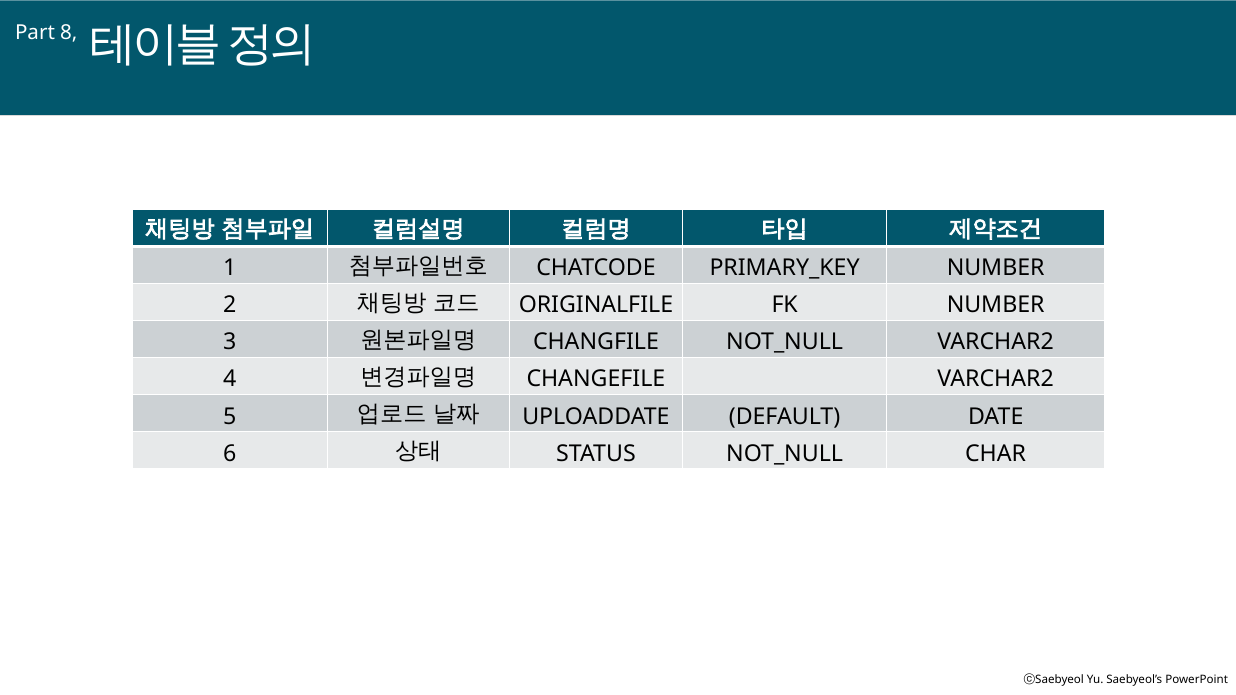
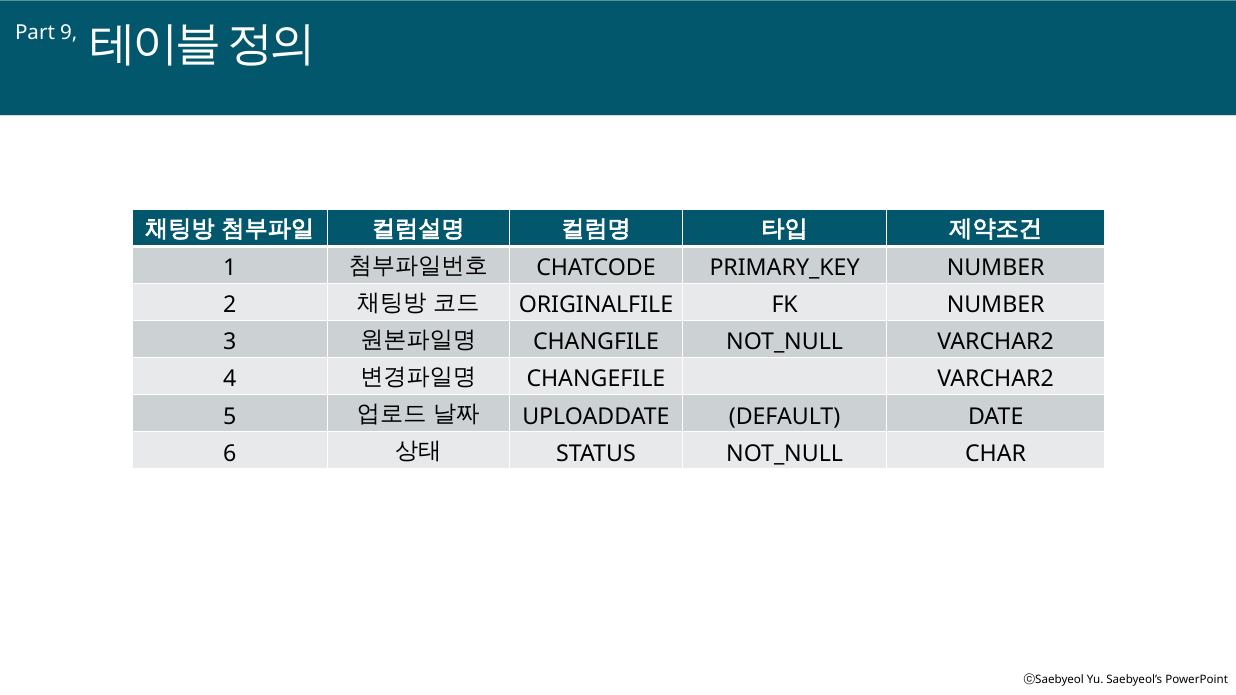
8: 8 -> 9
